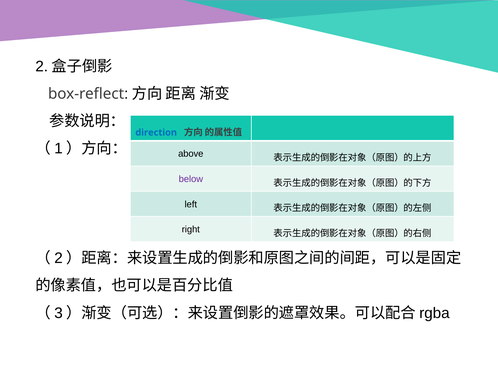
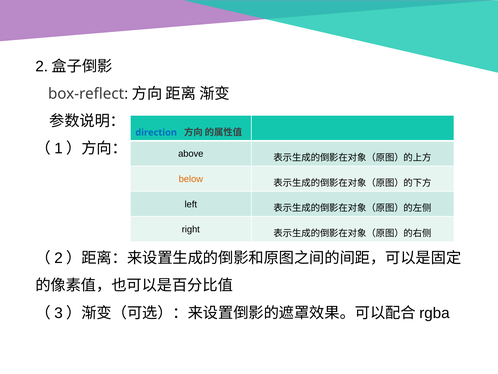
below colour: purple -> orange
